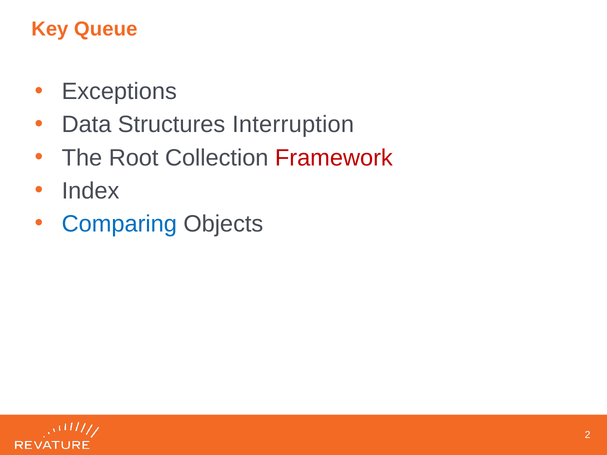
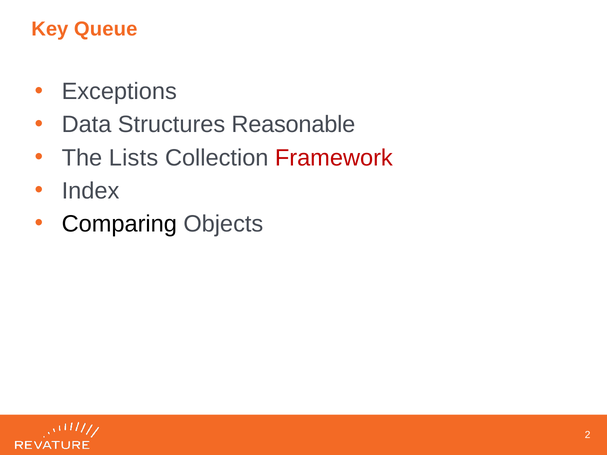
Interruption: Interruption -> Reasonable
Root: Root -> Lists
Comparing colour: blue -> black
